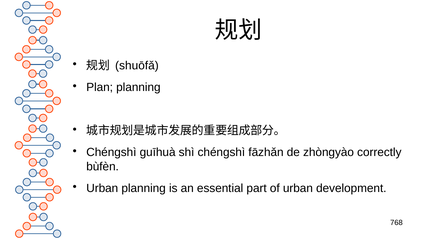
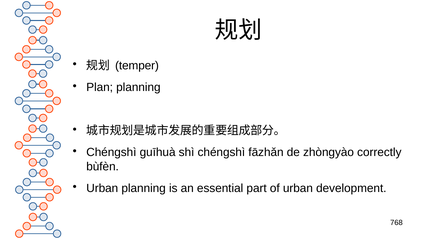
shuōfǎ: shuōfǎ -> temper
